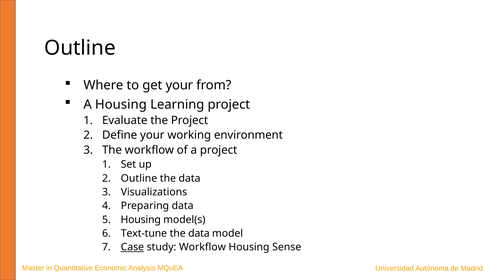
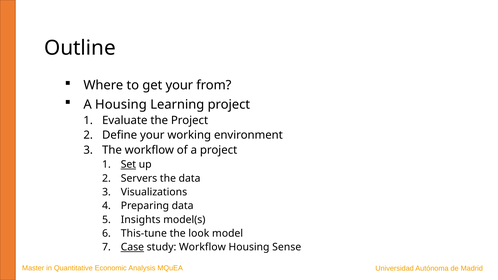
Set underline: none -> present
Outline at (139, 178): Outline -> Servers
Housing at (141, 220): Housing -> Insights
Text-tune: Text-tune -> This-tune
data at (199, 233): data -> look
